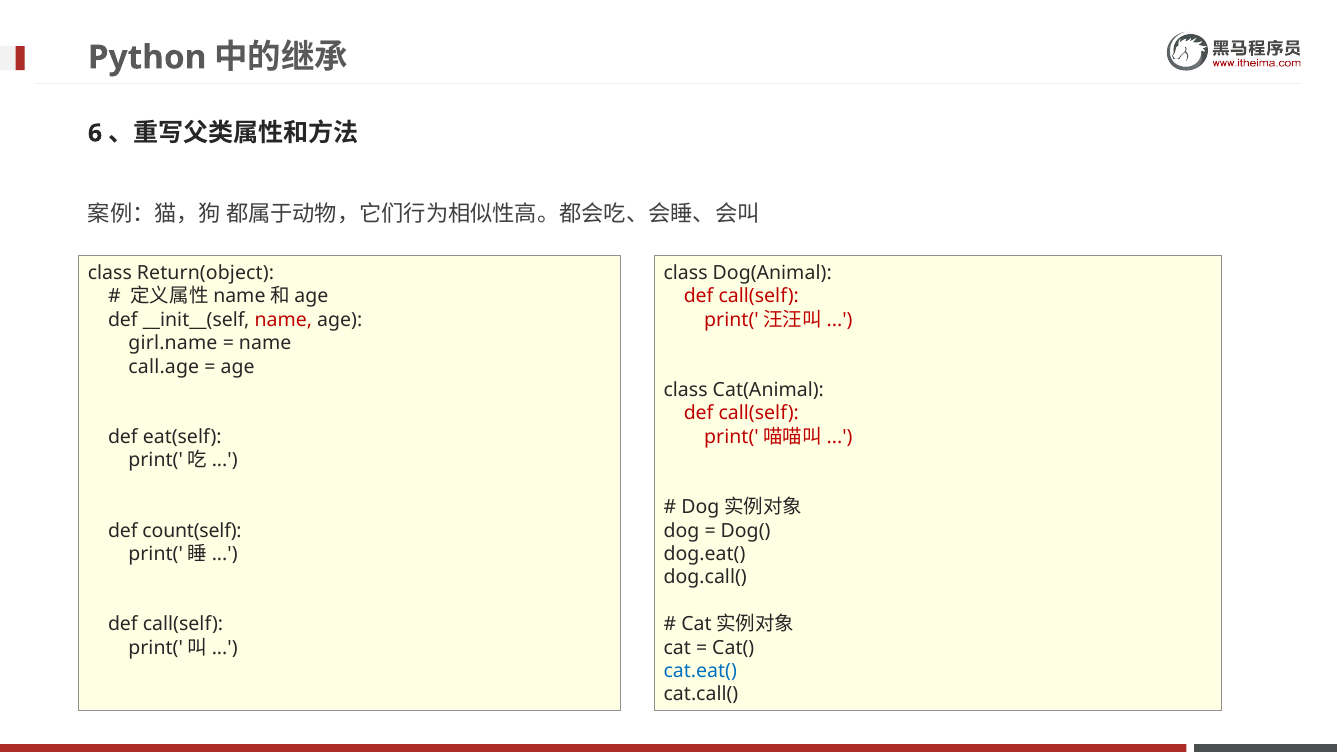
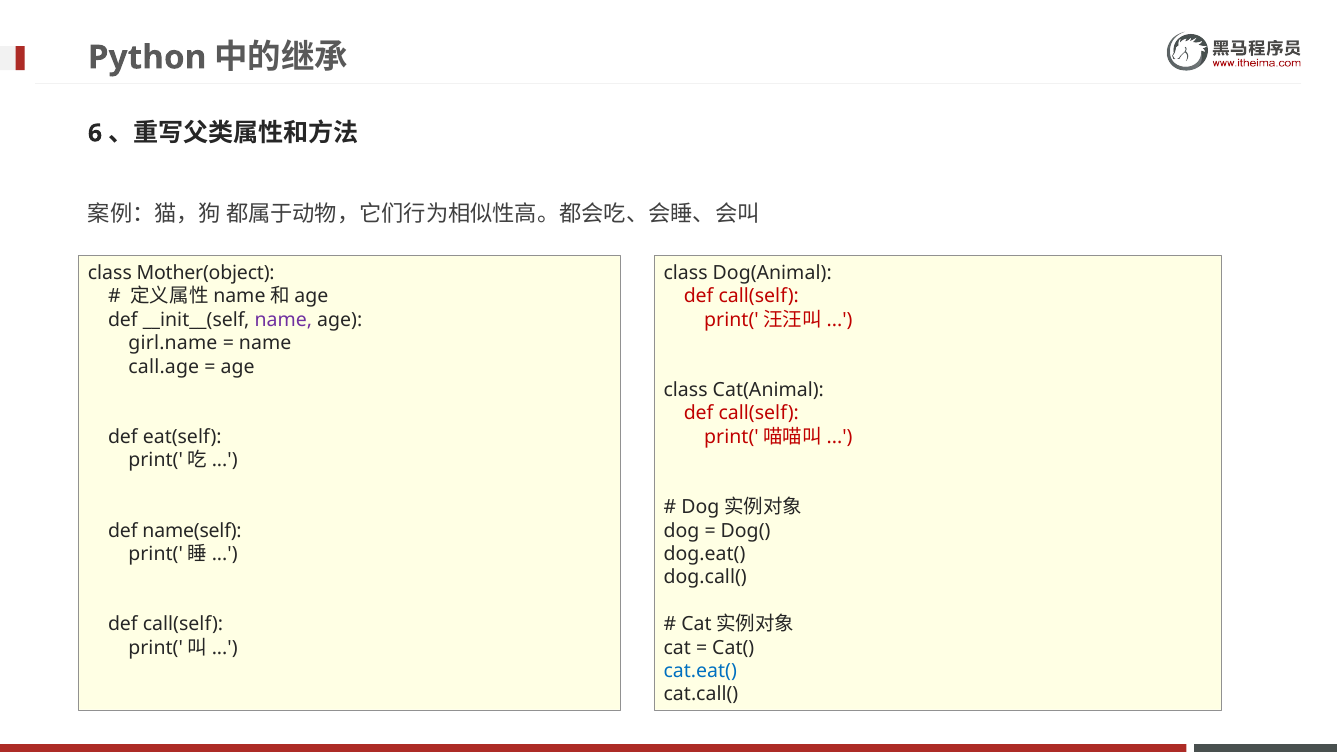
Return(object: Return(object -> Mother(object
name at (283, 320) colour: red -> purple
count(self: count(self -> name(self
